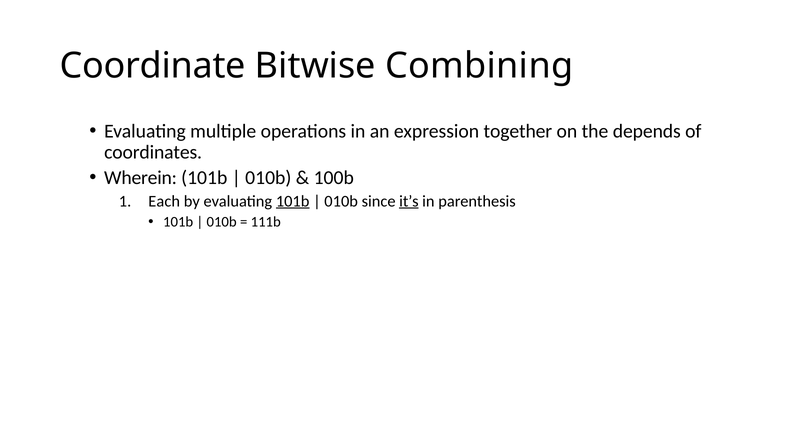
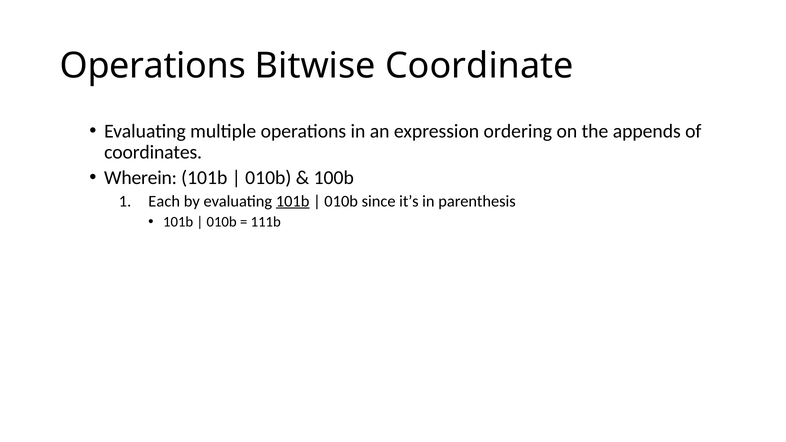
Coordinate at (153, 66): Coordinate -> Operations
Combining: Combining -> Coordinate
together: together -> ordering
depends: depends -> appends
it’s underline: present -> none
